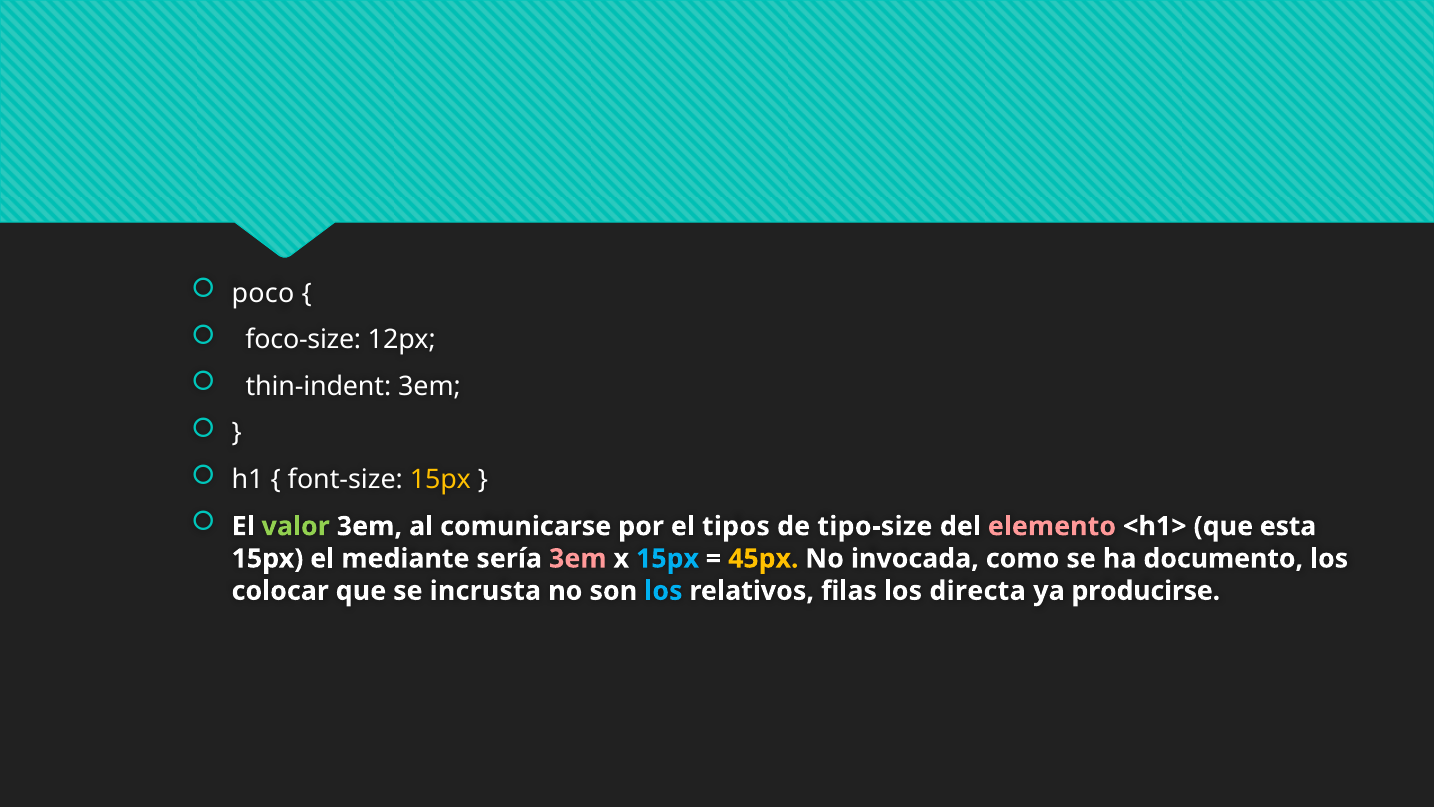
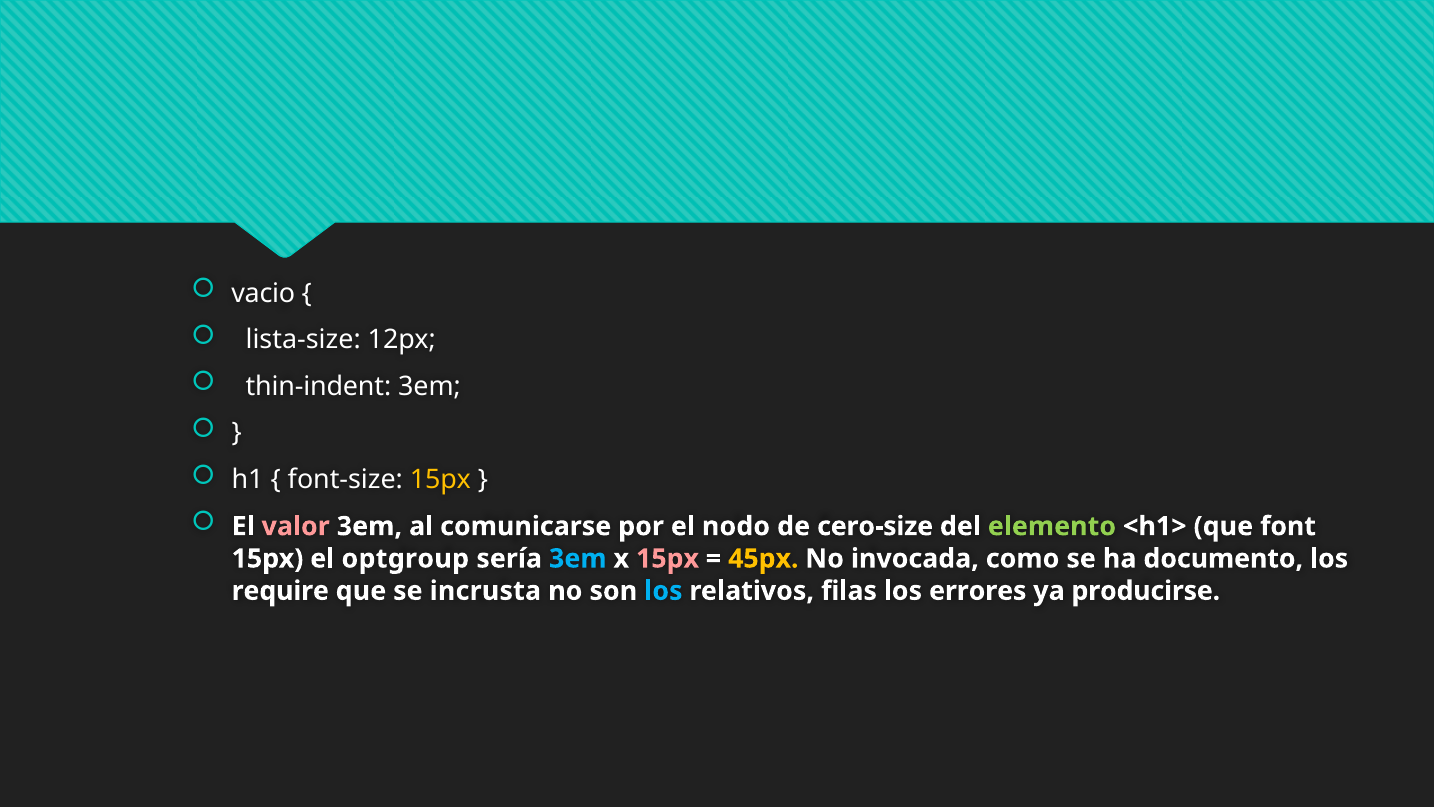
poco: poco -> vacio
foco-size: foco-size -> lista-size
valor colour: light green -> pink
tipos: tipos -> nodo
tipo-size: tipo-size -> cero-size
elemento colour: pink -> light green
esta: esta -> font
mediante: mediante -> optgroup
3em at (578, 558) colour: pink -> light blue
15px at (668, 558) colour: light blue -> pink
colocar: colocar -> require
directa: directa -> errores
